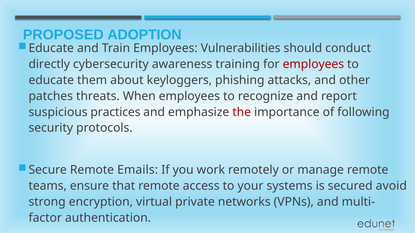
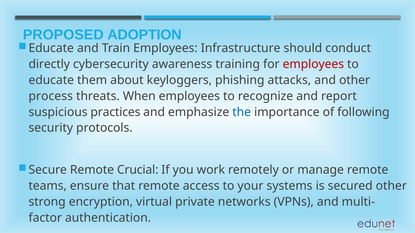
Vulnerabilities: Vulnerabilities -> Infrastructure
patches: patches -> process
the colour: red -> blue
Emails: Emails -> Crucial
secured avoid: avoid -> other
